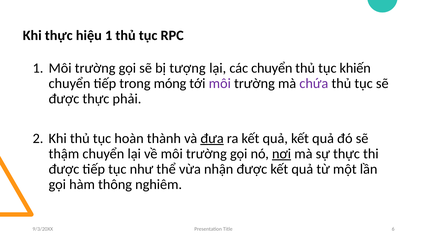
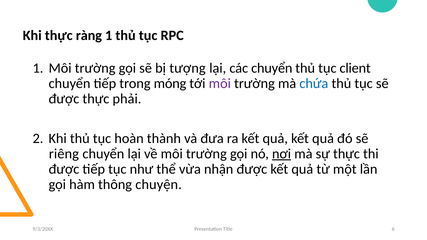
hiệu: hiệu -> ràng
khiến: khiến -> client
chứa colour: purple -> blue
đưa underline: present -> none
thậm: thậm -> riêng
nghiêm: nghiêm -> chuyện
